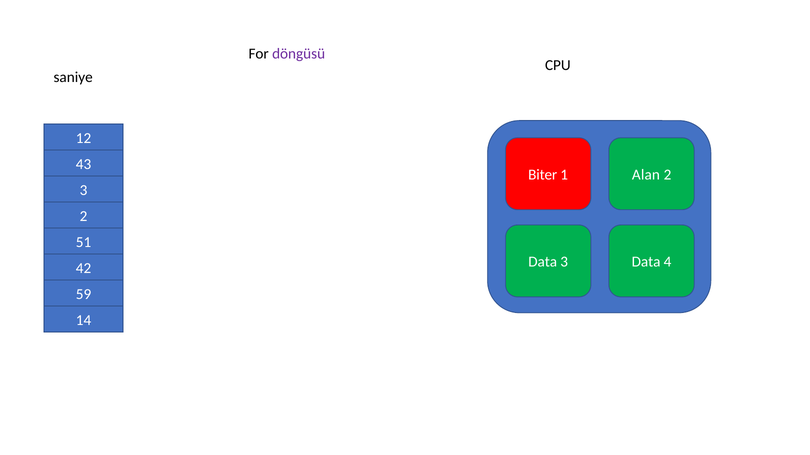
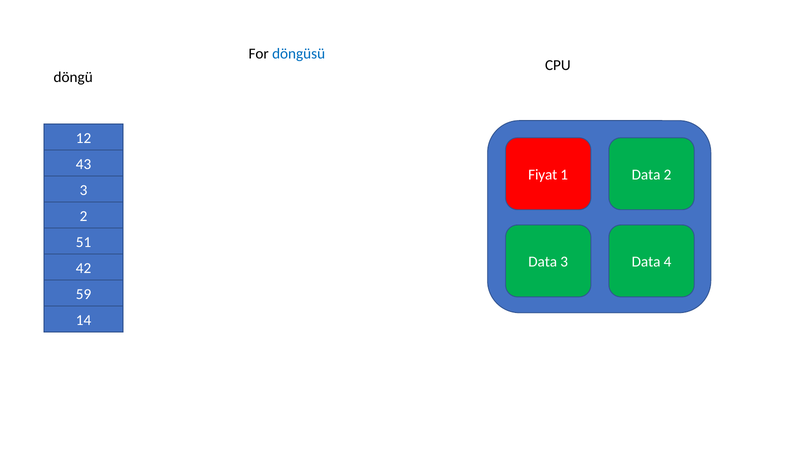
döngüsü colour: purple -> blue
saniye: saniye -> döngü
Biter: Biter -> Fiyat
1 Alan: Alan -> Data
